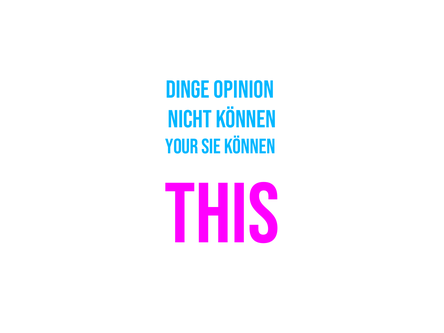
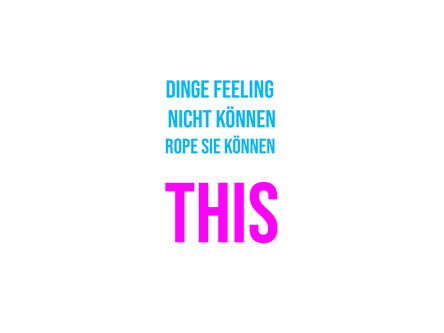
opinion: opinion -> feeling
your: your -> rope
